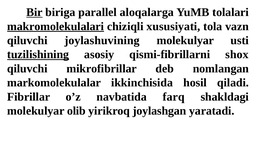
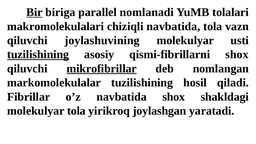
aloqalarga: aloqalarga -> nomlanadi
makromolekulalari underline: present -> none
chiziqli xususiyati: xususiyati -> navbatida
mikrofibrillar underline: none -> present
markomolekulalar ikkinchisida: ikkinchisida -> tuzilishining
navbatida farq: farq -> shox
molekulyar olib: olib -> tola
